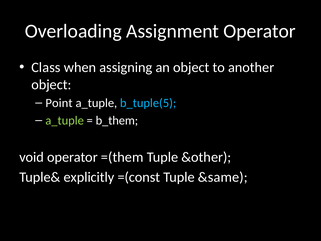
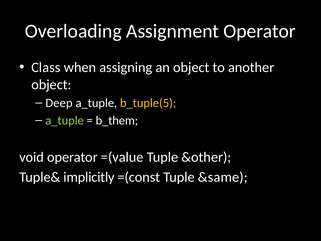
Point: Point -> Deep
b_tuple(5 colour: light blue -> yellow
=(them: =(them -> =(value
explicitly: explicitly -> implicitly
